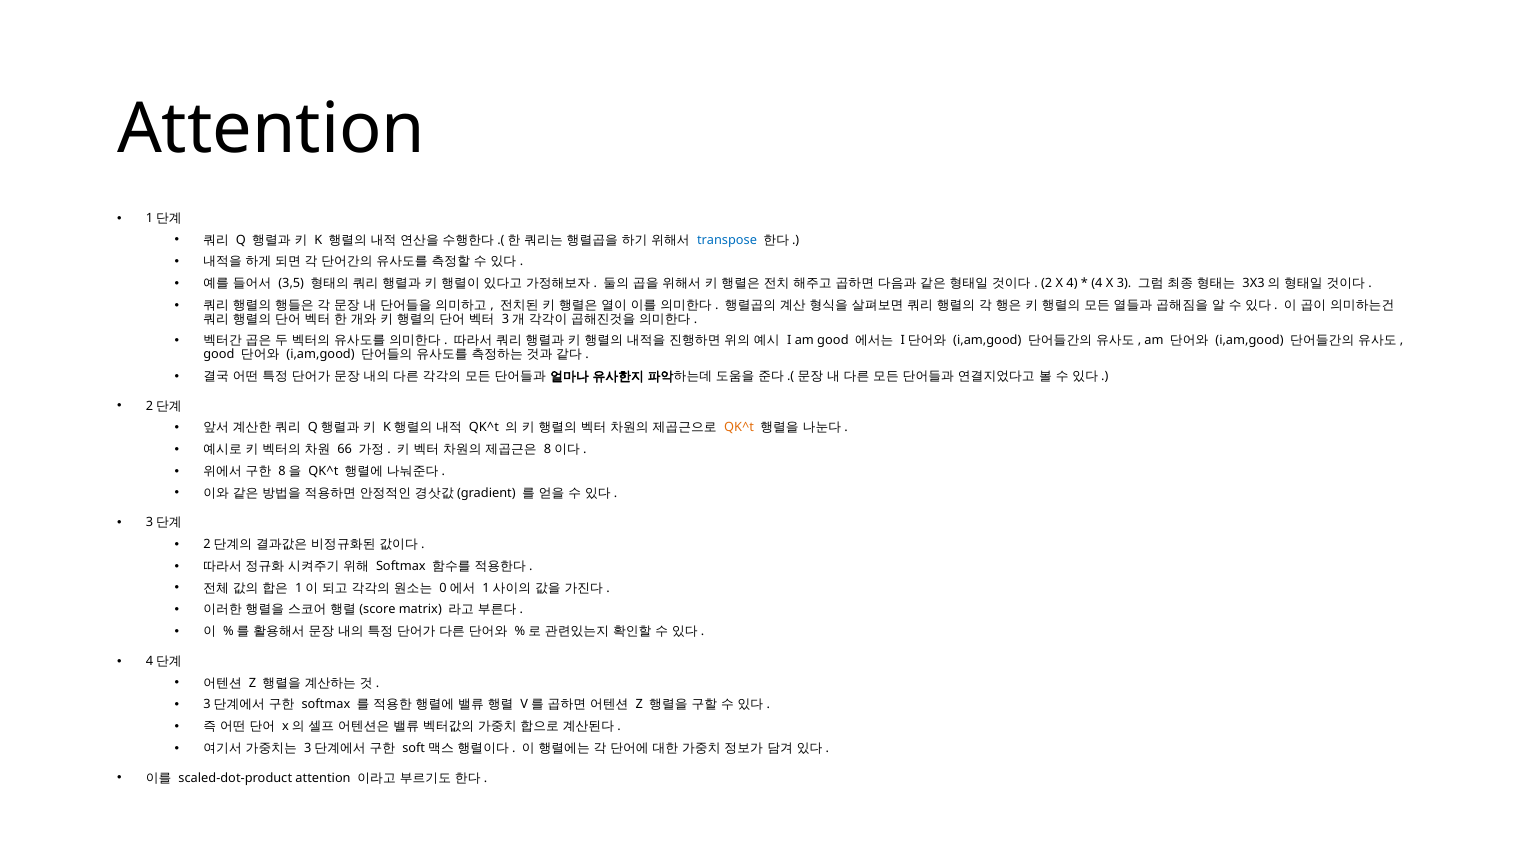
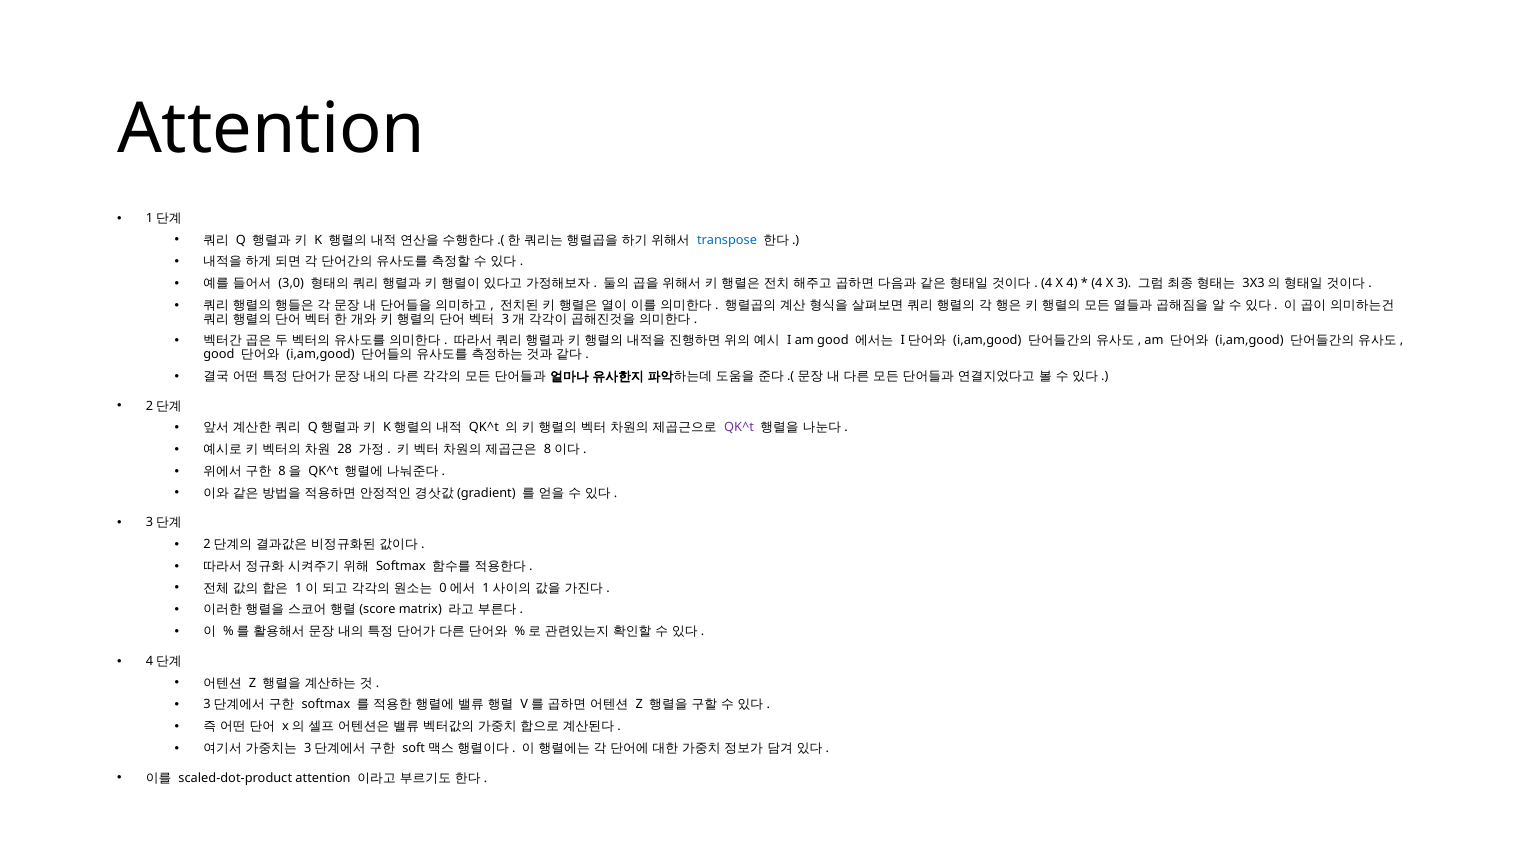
3,5: 3,5 -> 3,0
2 at (1047, 284): 2 -> 4
QK^t at (739, 428) colour: orange -> purple
66: 66 -> 28
